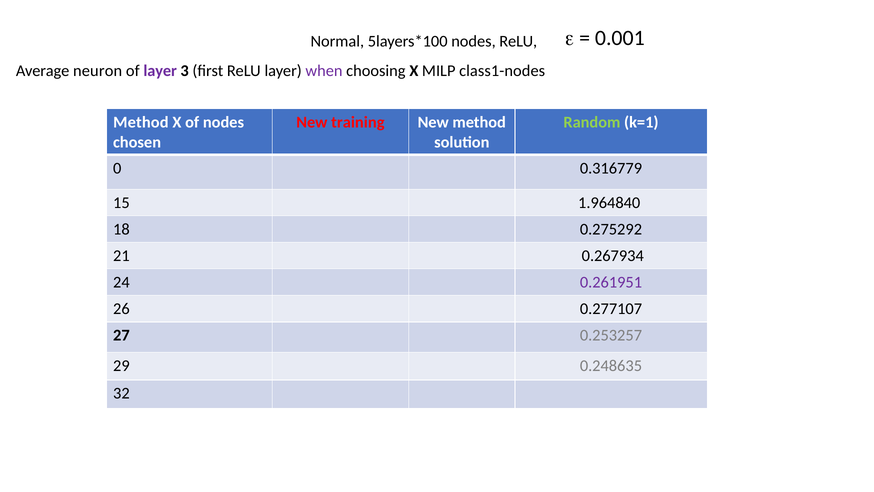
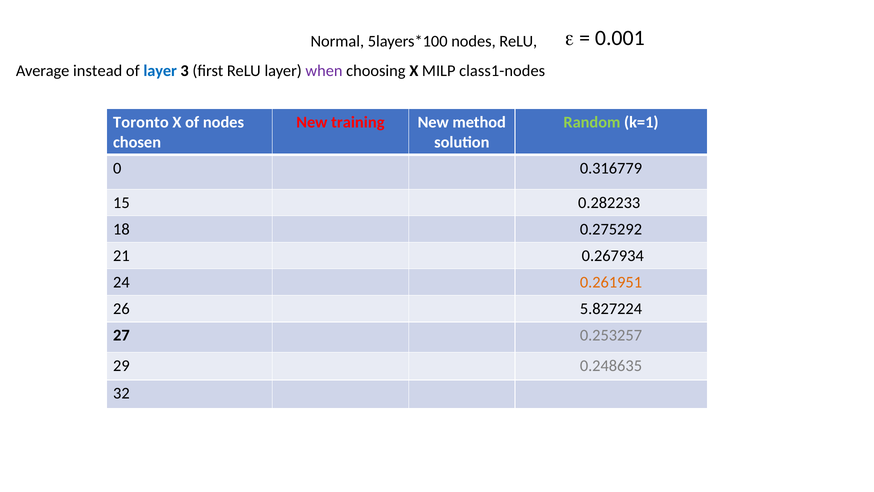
neuron: neuron -> instead
layer at (160, 71) colour: purple -> blue
Method at (141, 122): Method -> Toronto
1.964840: 1.964840 -> 0.282233
0.261951 colour: purple -> orange
0.277107: 0.277107 -> 5.827224
